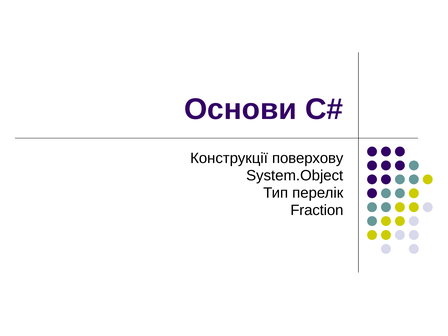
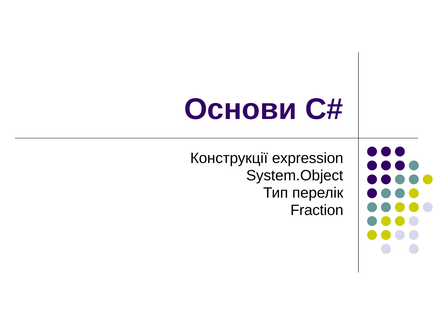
поверхову: поверхову -> expression
